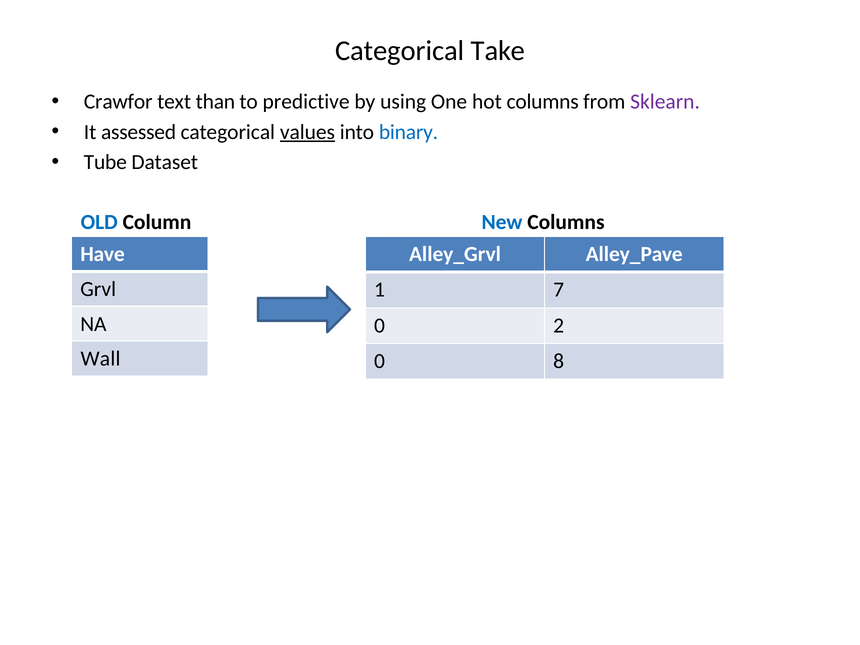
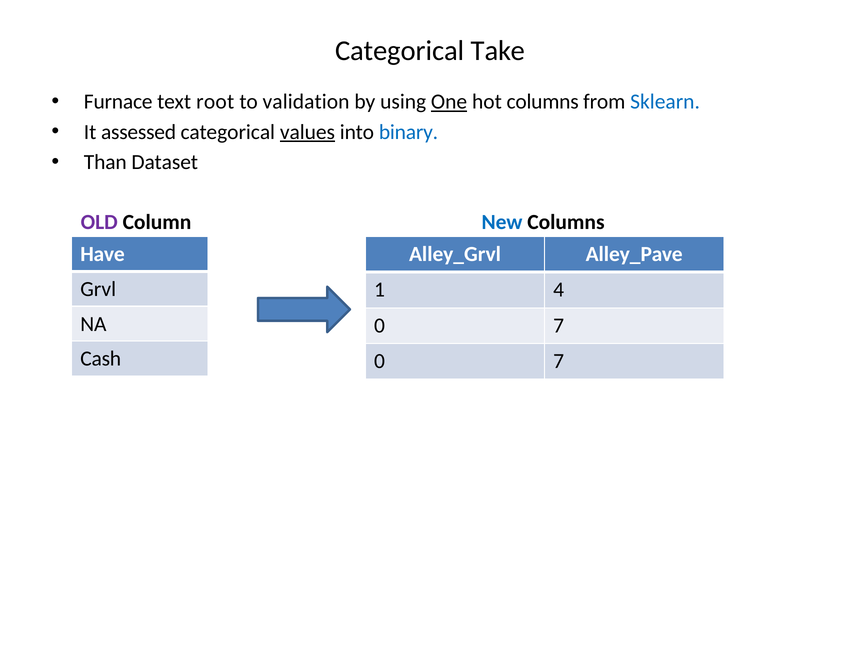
Crawfor: Crawfor -> Furnace
than: than -> root
predictive: predictive -> validation
One underline: none -> present
Sklearn colour: purple -> blue
Tube: Tube -> Than
OLD colour: blue -> purple
7: 7 -> 4
2 at (559, 325): 2 -> 7
Wall: Wall -> Cash
8 at (559, 361): 8 -> 7
